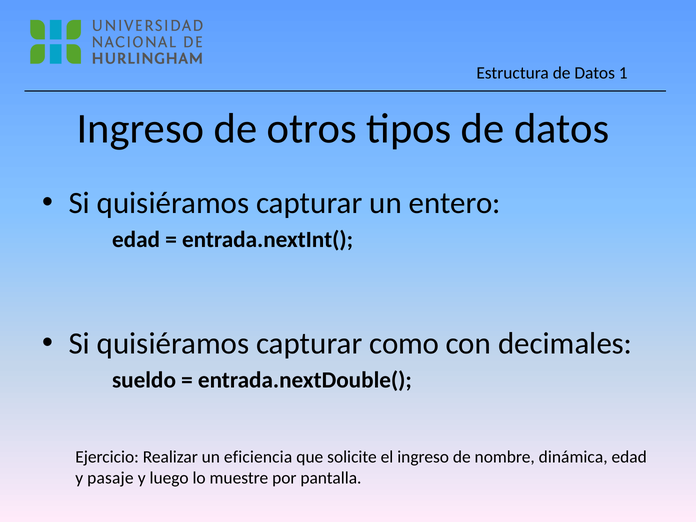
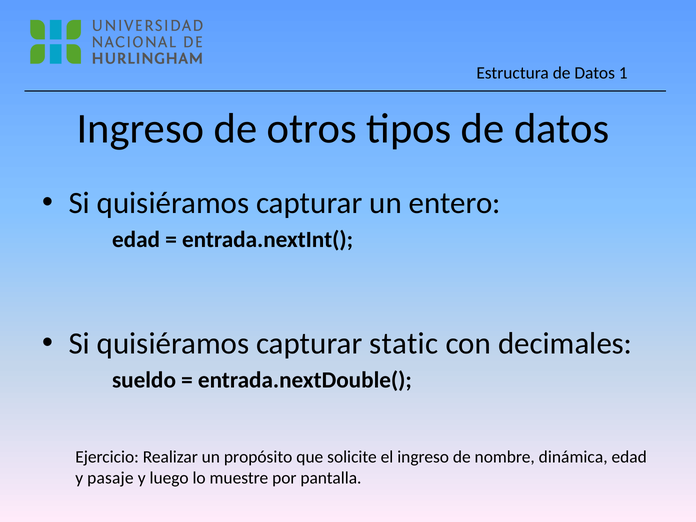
como: como -> static
eficiencia: eficiencia -> propósito
